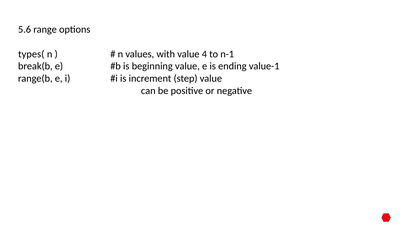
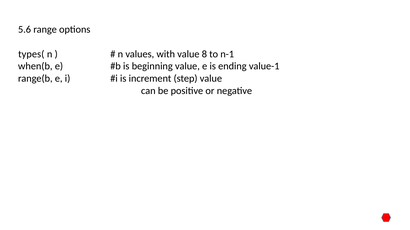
4: 4 -> 8
break(b: break(b -> when(b
